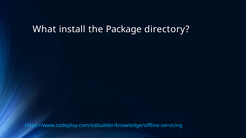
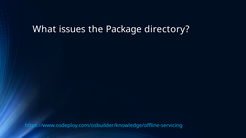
install: install -> issues
